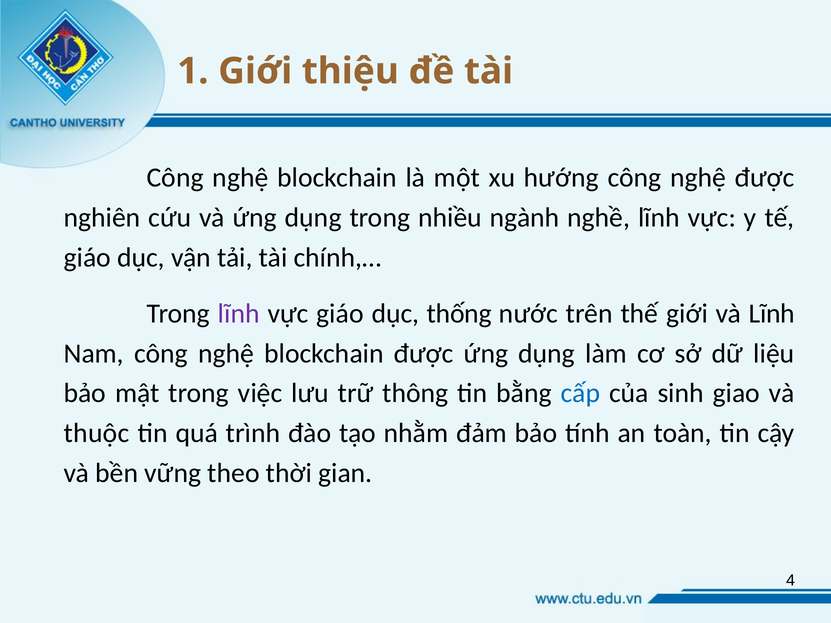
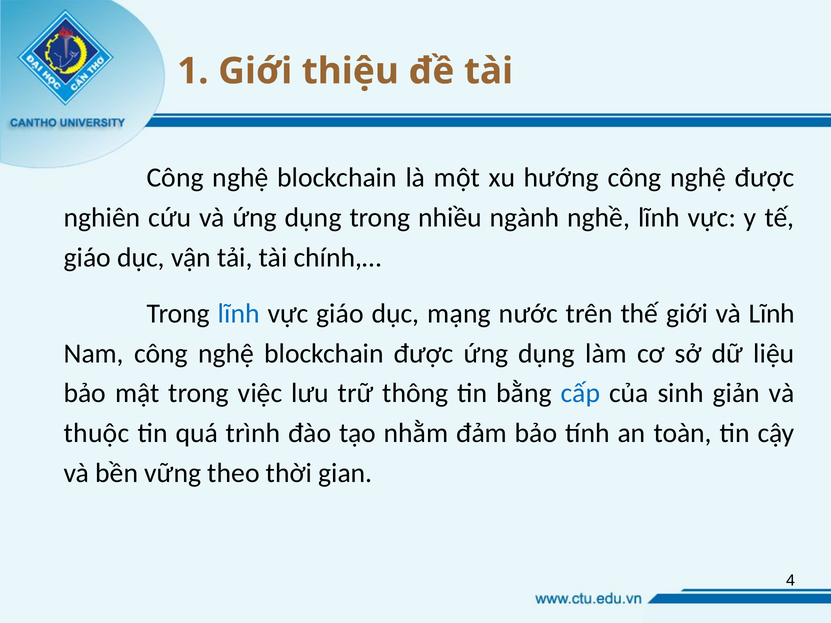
lĩnh at (239, 314) colour: purple -> blue
thống: thống -> mạng
giao: giao -> giản
